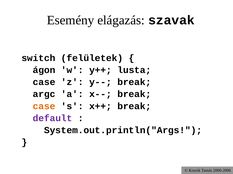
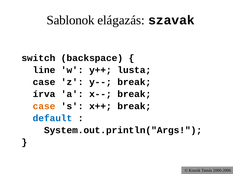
Esemény: Esemény -> Sablonok
felületek: felületek -> backspace
ágon: ágon -> line
argc: argc -> írva
default colour: purple -> blue
